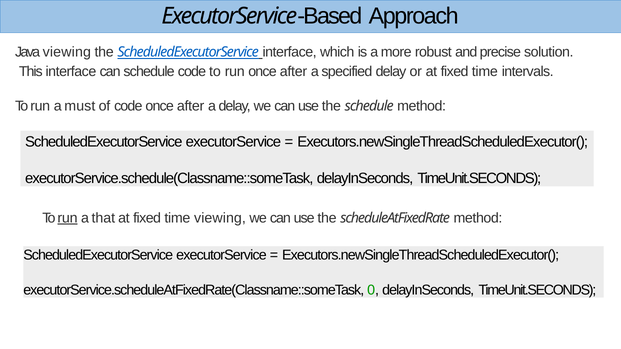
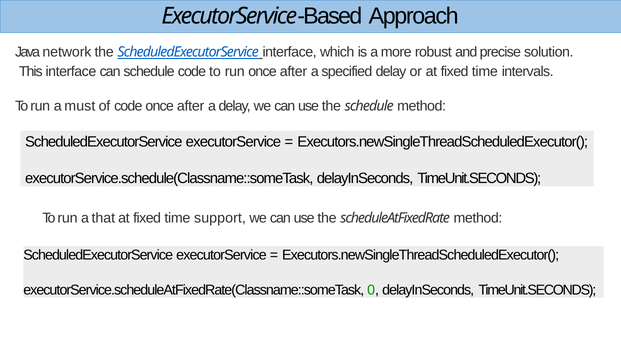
Java viewing: viewing -> network
run at (68, 218) underline: present -> none
time viewing: viewing -> support
